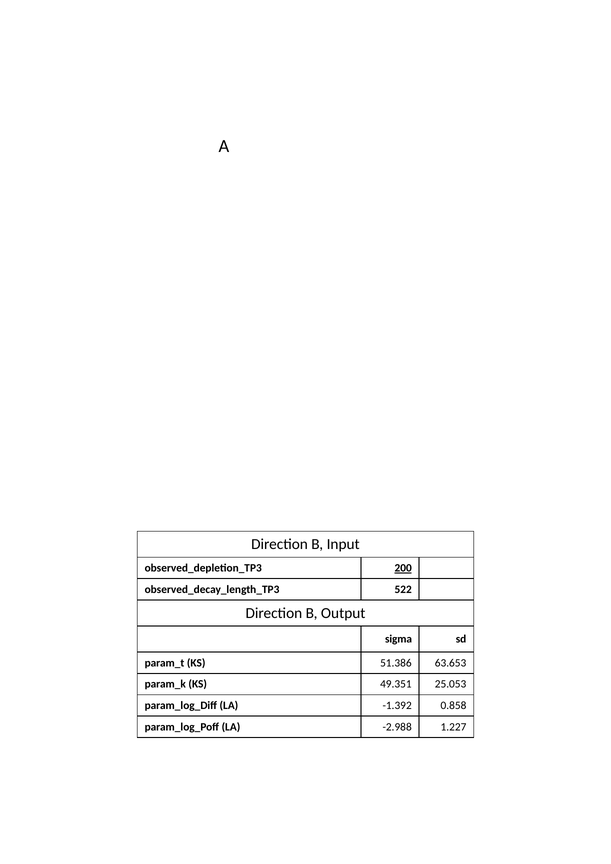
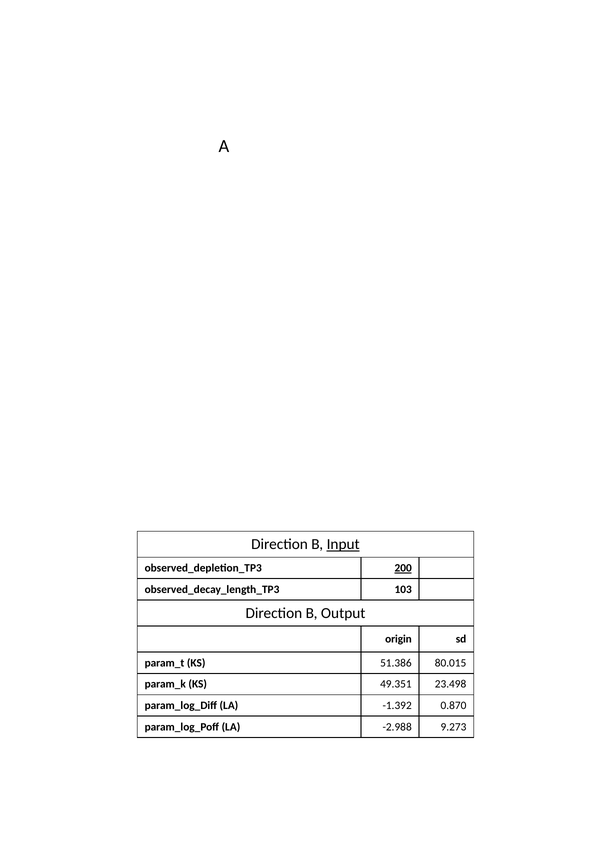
Input underline: none -> present
522: 522 -> 103
sigma: sigma -> origin
63.653: 63.653 -> 80.015
25.053: 25.053 -> 23.498
0.858: 0.858 -> 0.870
1.227: 1.227 -> 9.273
